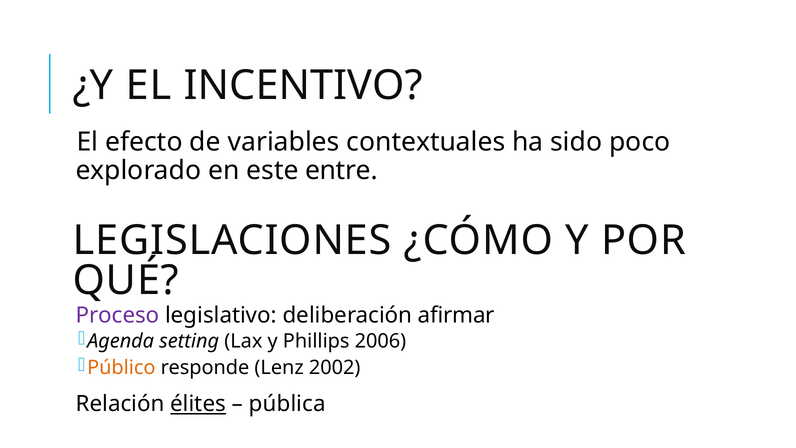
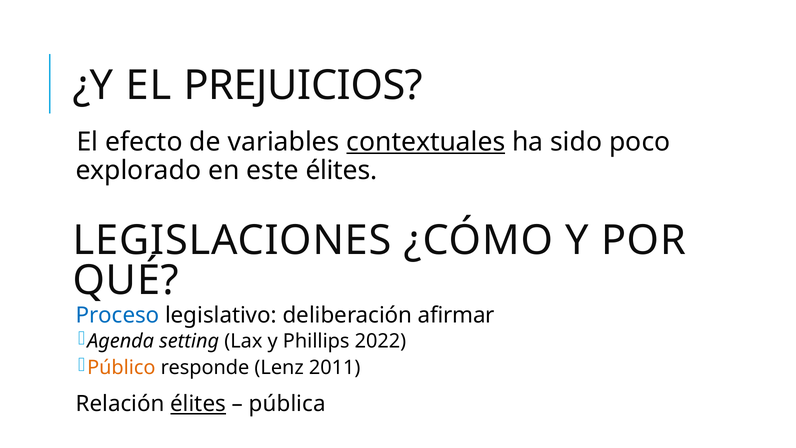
INCENTIVO: INCENTIVO -> PREJUICIOS
contextuales underline: none -> present
este entre: entre -> élites
Proceso colour: purple -> blue
2006: 2006 -> 2022
2002: 2002 -> 2011
